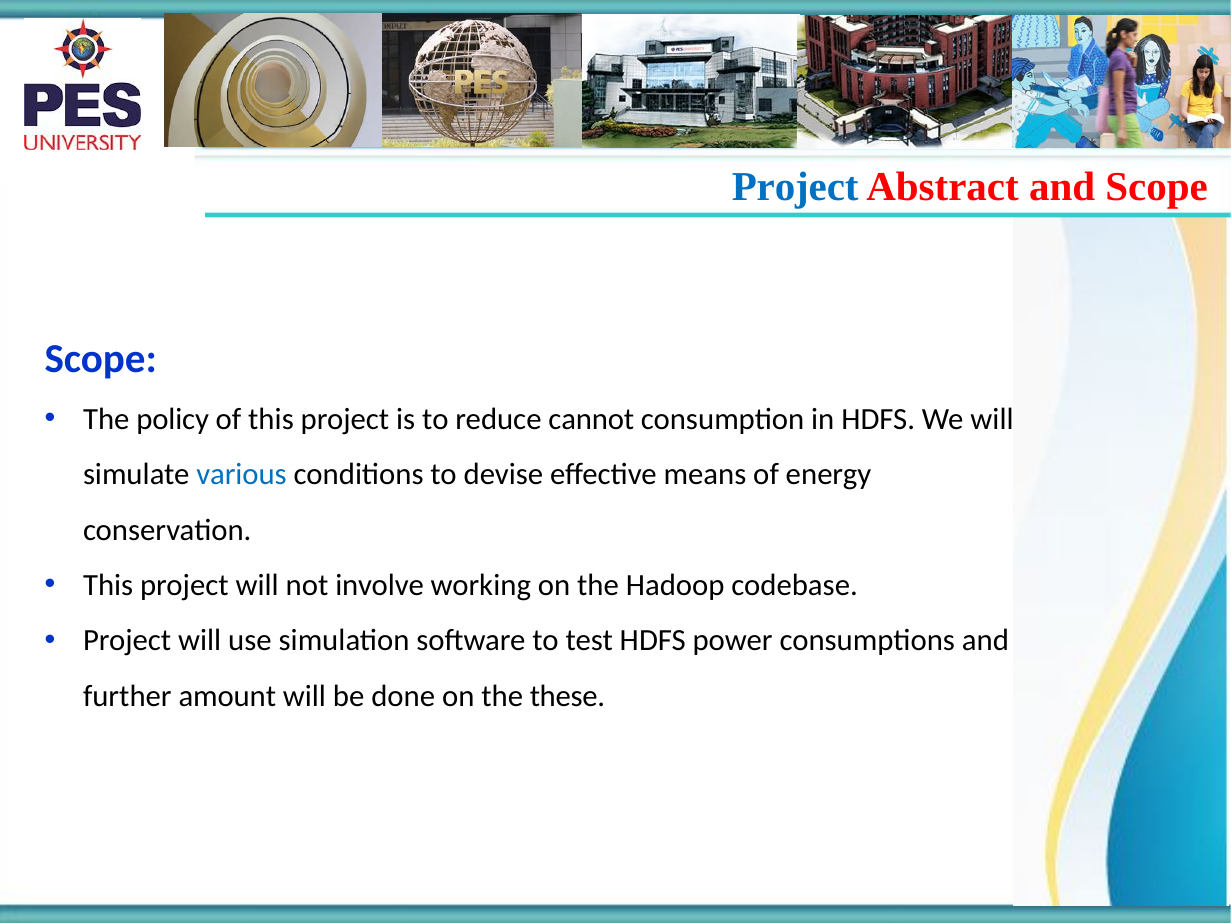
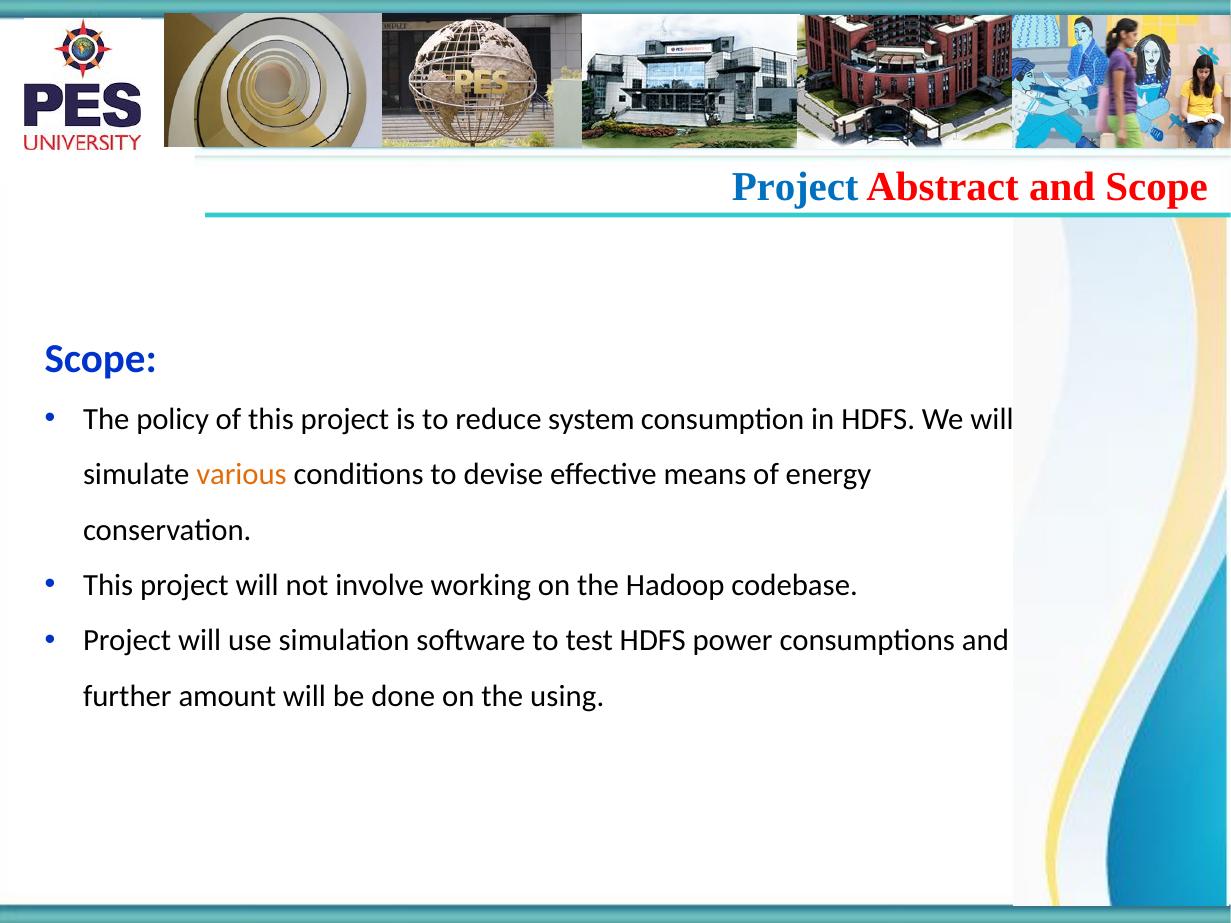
cannot: cannot -> system
various colour: blue -> orange
these: these -> using
